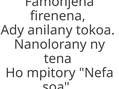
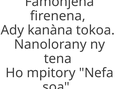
anilany: anilany -> kanàna
